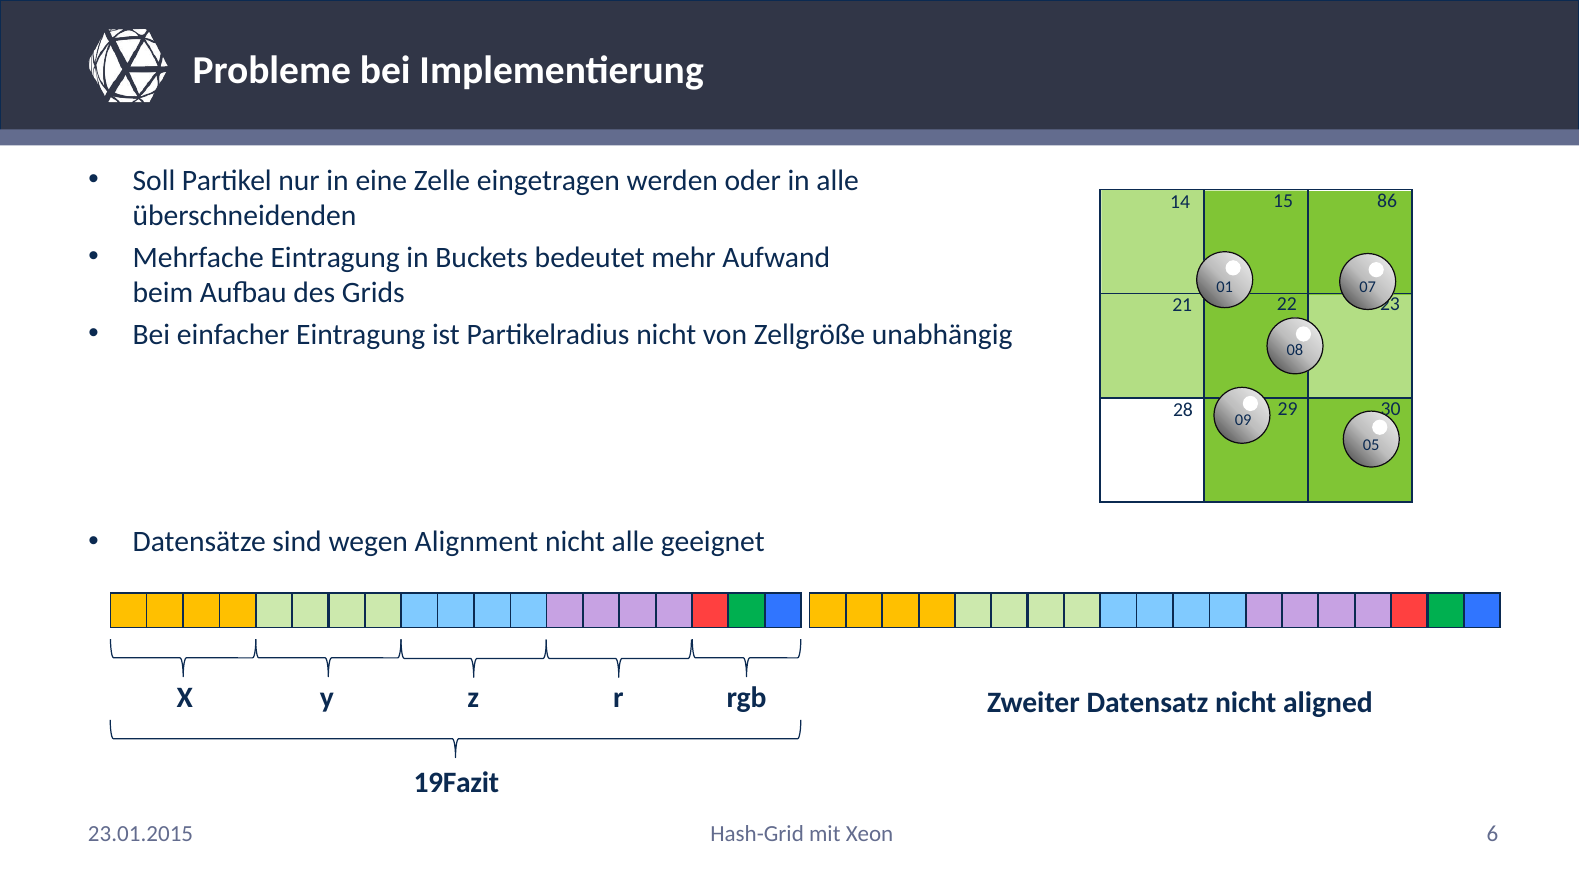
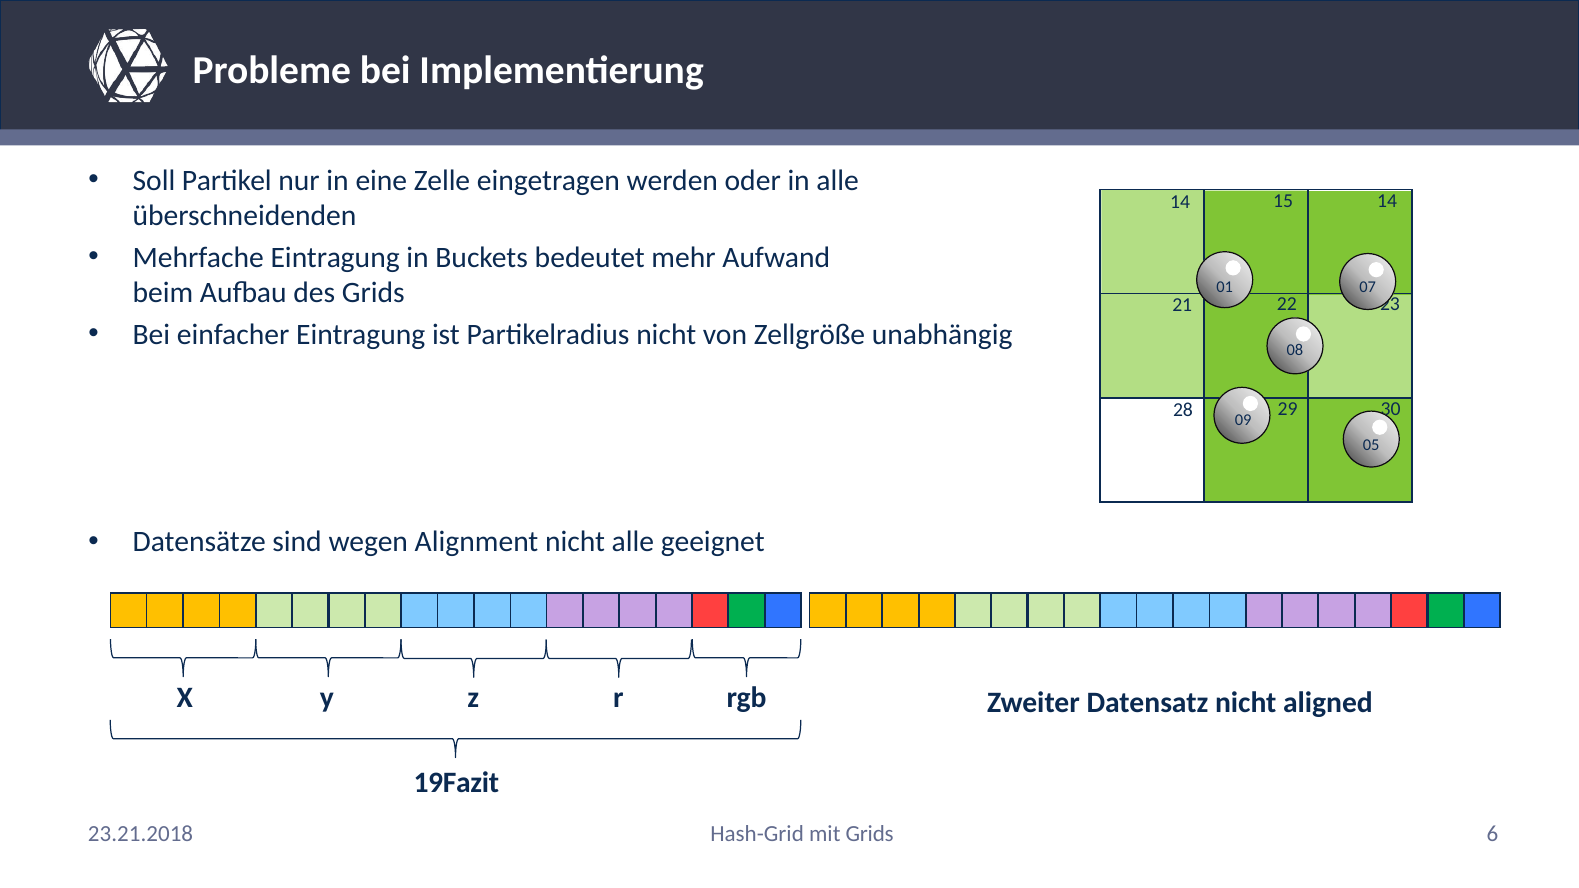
15 86: 86 -> 14
23.01.2015: 23.01.2015 -> 23.21.2018
mit Xeon: Xeon -> Grids
